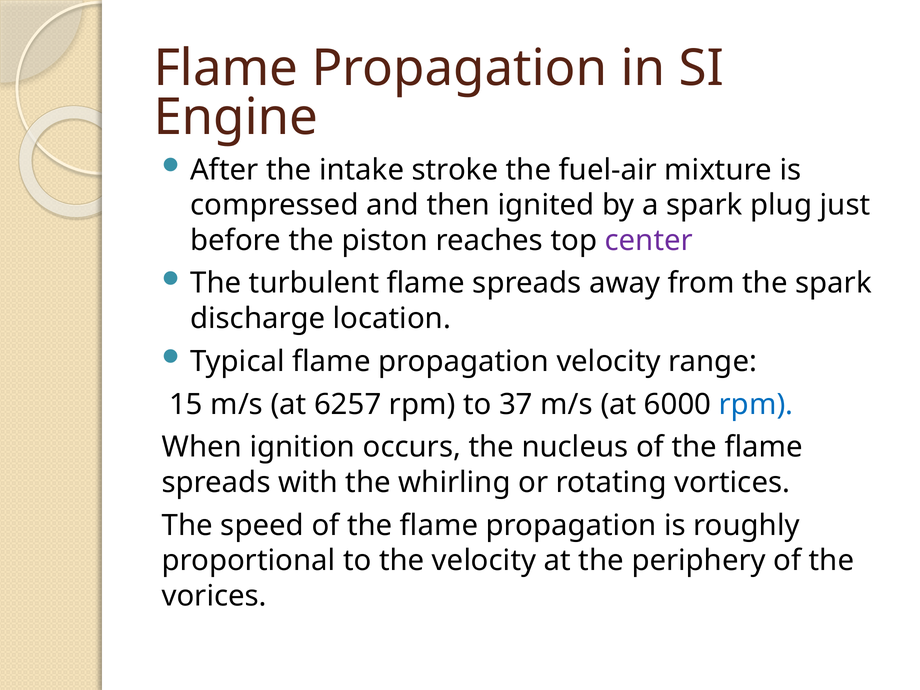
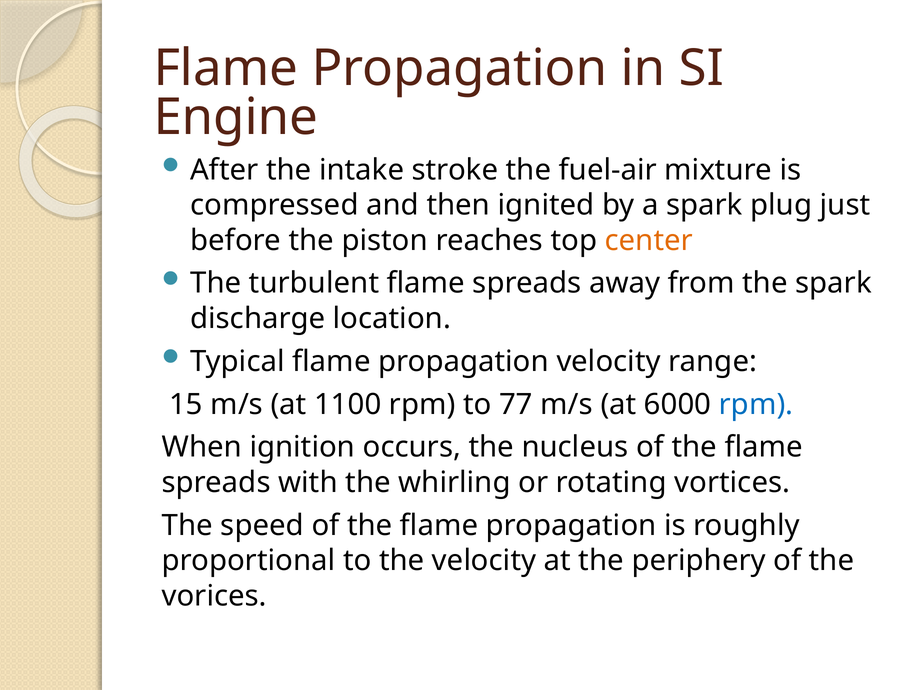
center colour: purple -> orange
6257: 6257 -> 1100
37: 37 -> 77
